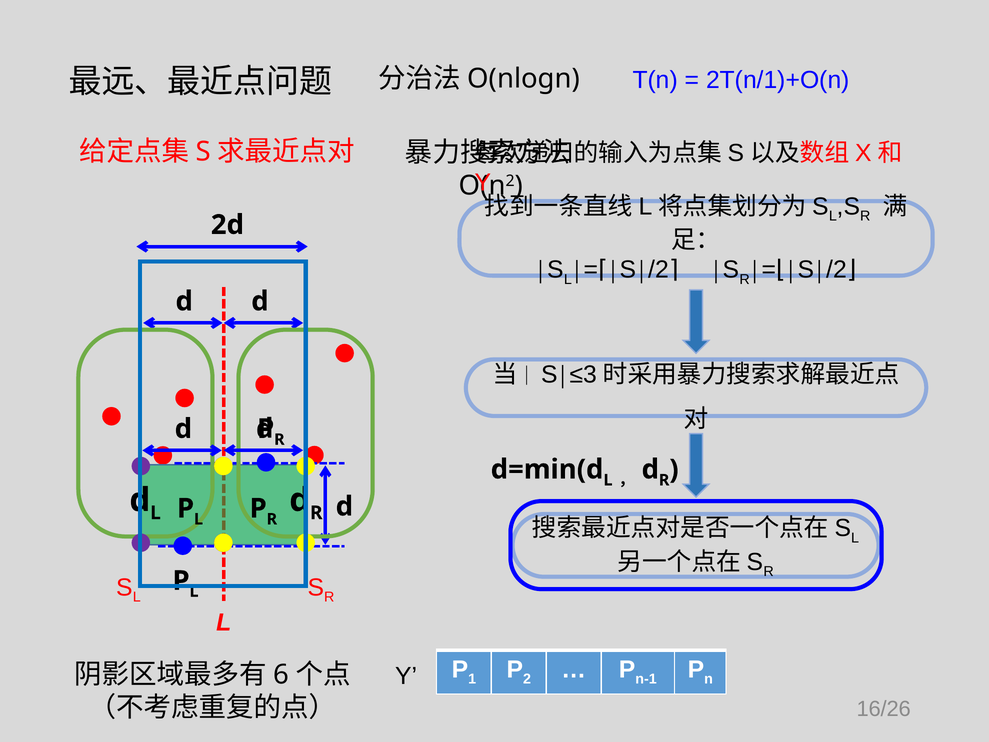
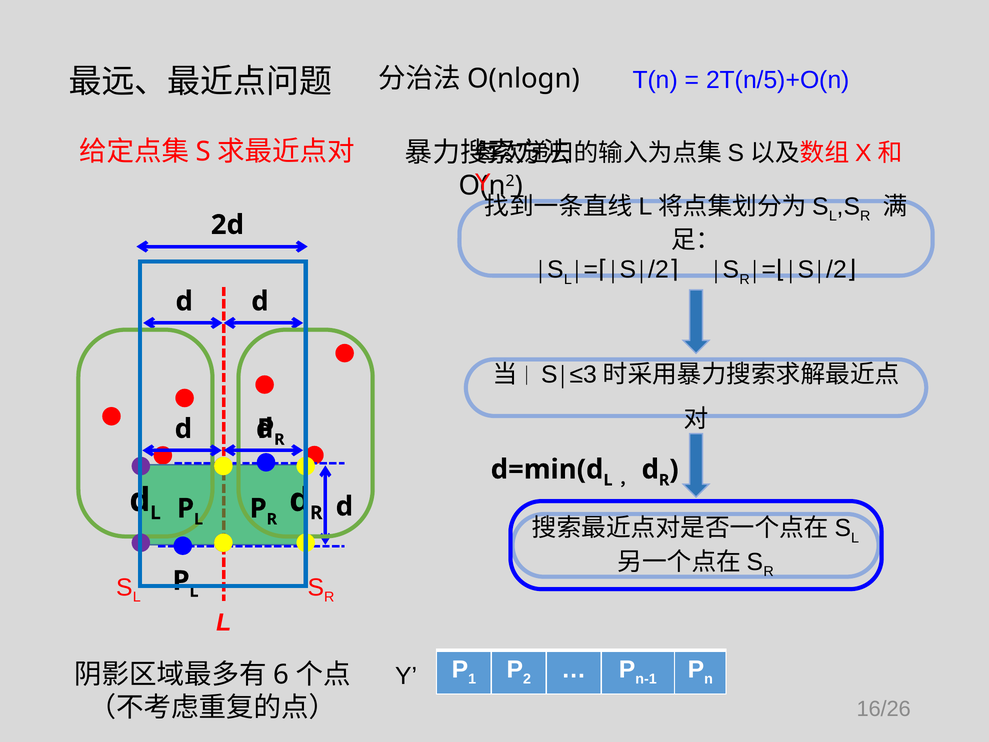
2T(n/1)+O(n: 2T(n/1)+O(n -> 2T(n/5)+O(n
